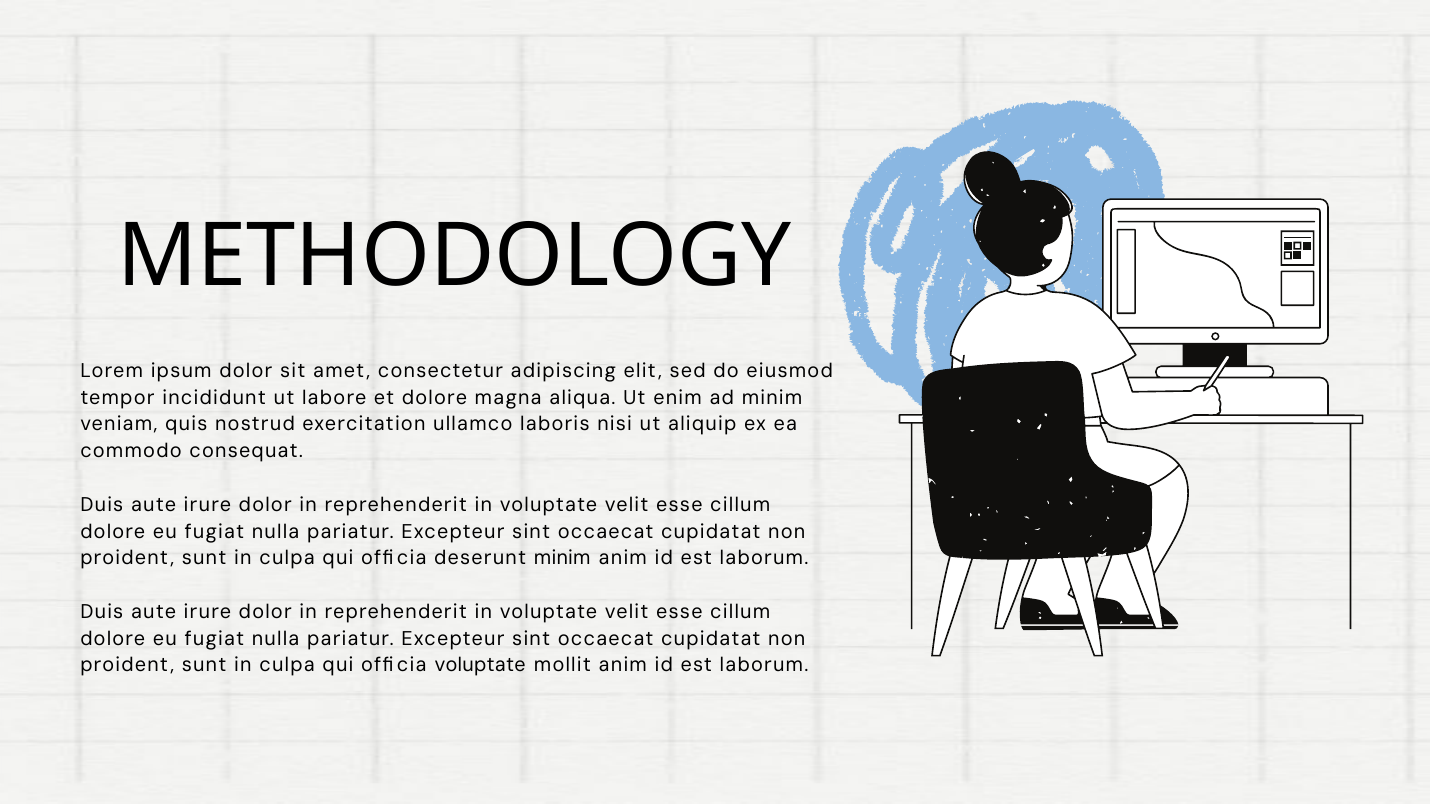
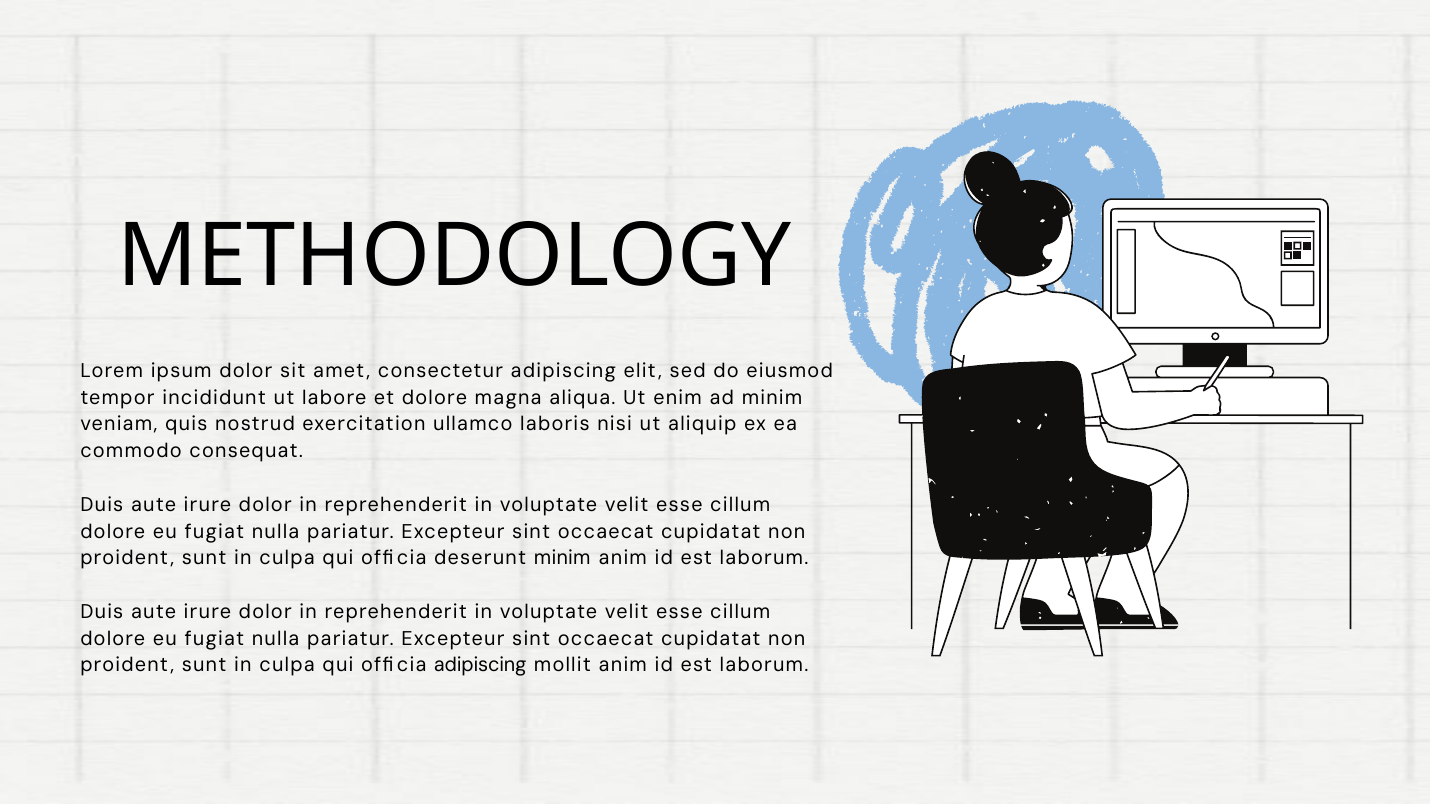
officia voluptate: voluptate -> adipiscing
